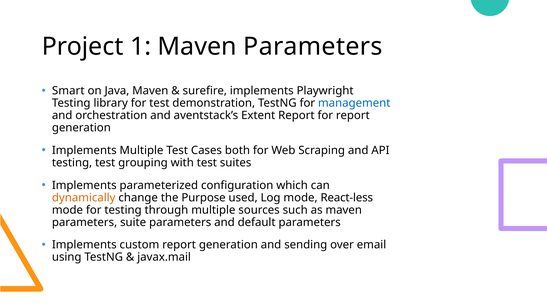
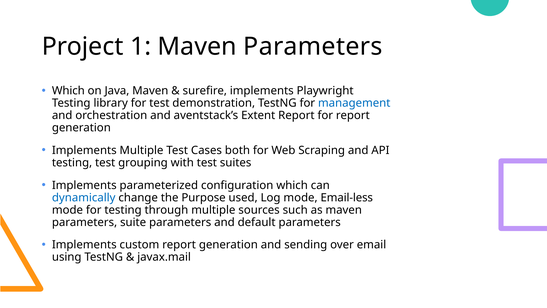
Smart at (68, 91): Smart -> Which
dynamically colour: orange -> blue
React-less: React-less -> Email-less
